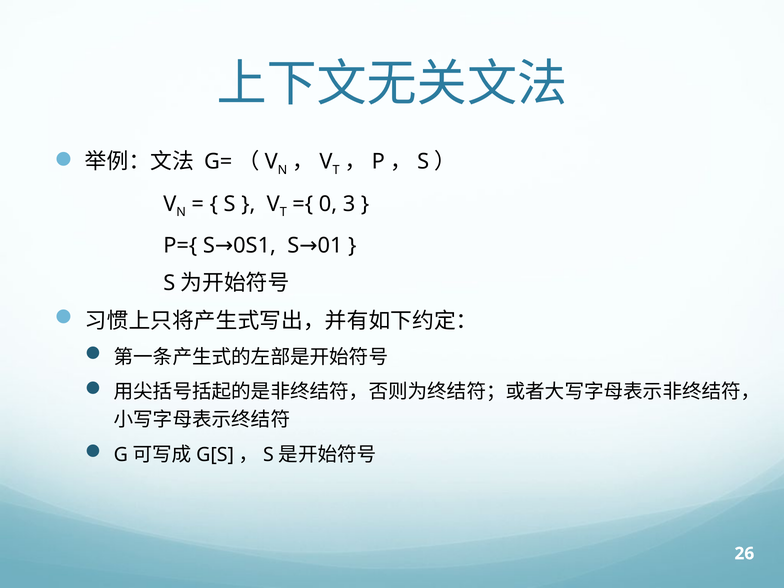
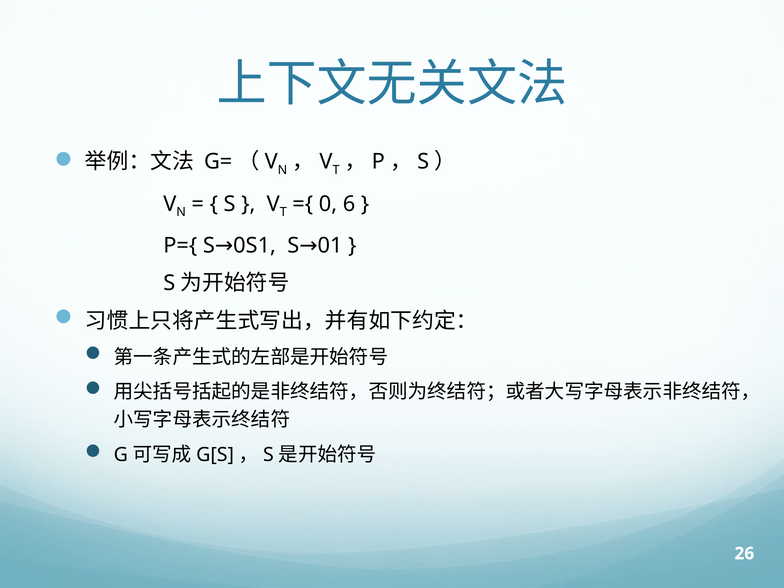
3: 3 -> 6
